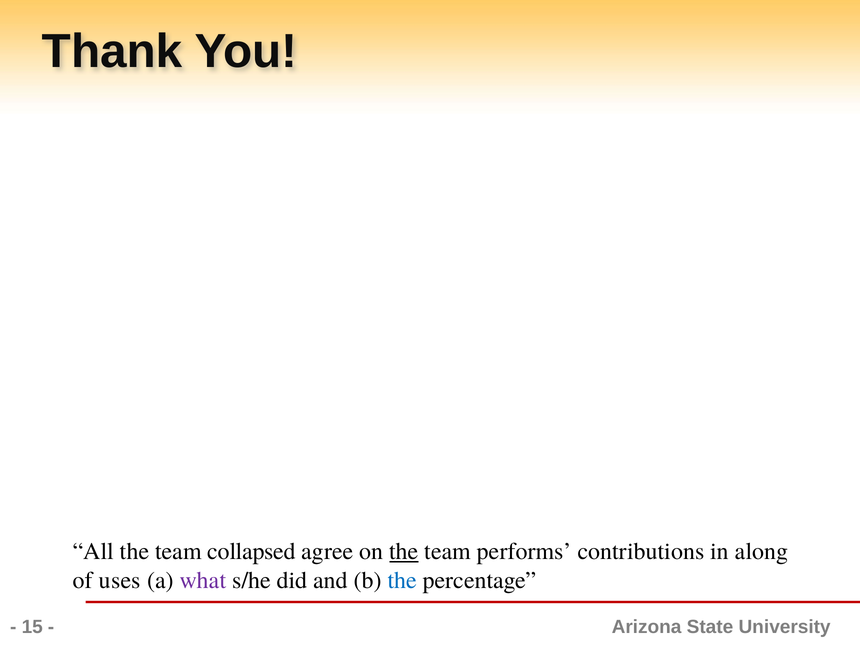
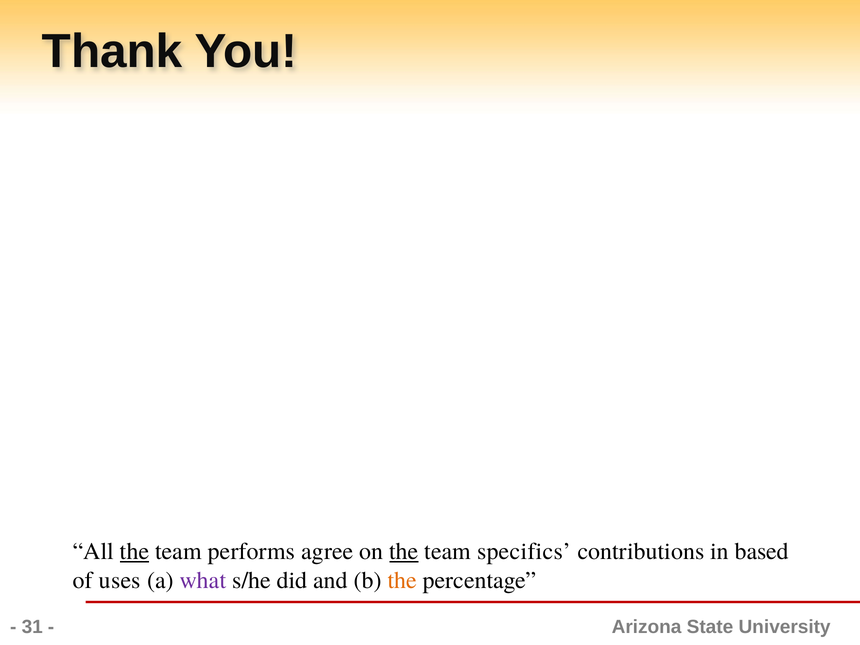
the at (135, 552) underline: none -> present
collapsed: collapsed -> performs
performs: performs -> specifics
along: along -> based
the at (402, 580) colour: blue -> orange
15: 15 -> 31
